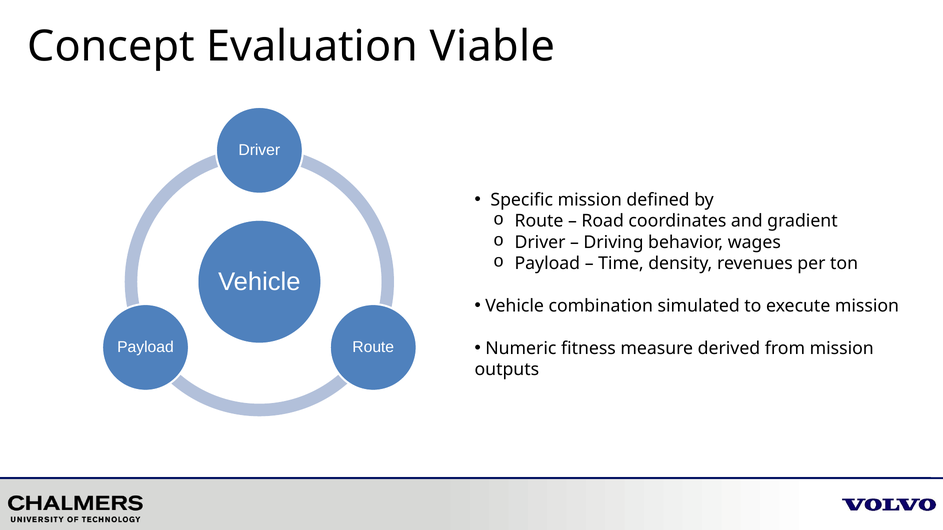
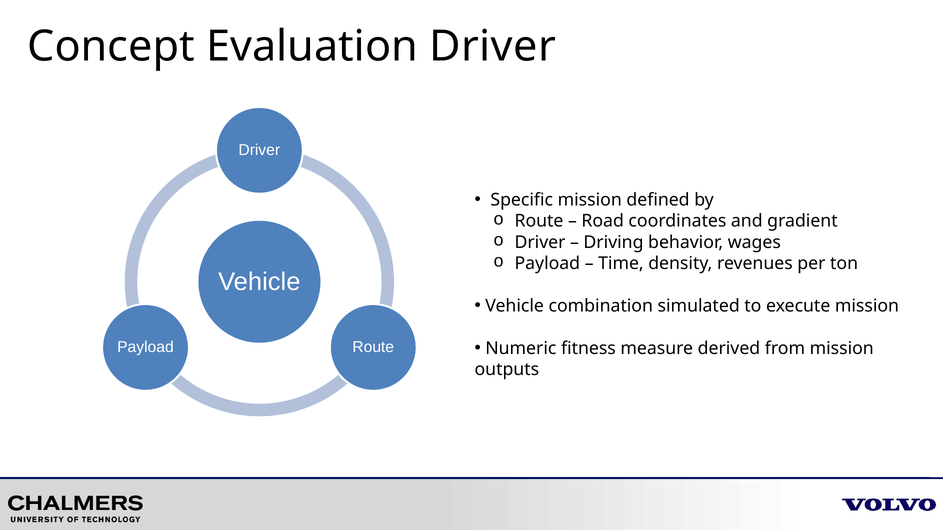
Evaluation Viable: Viable -> Driver
